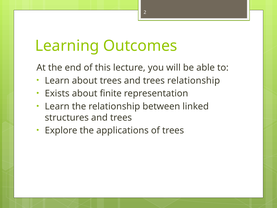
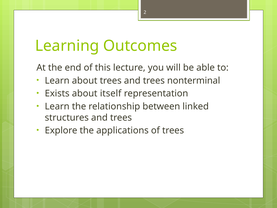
trees relationship: relationship -> nonterminal
finite: finite -> itself
